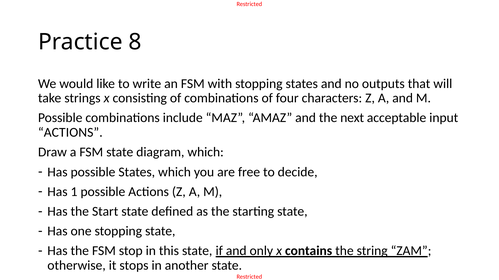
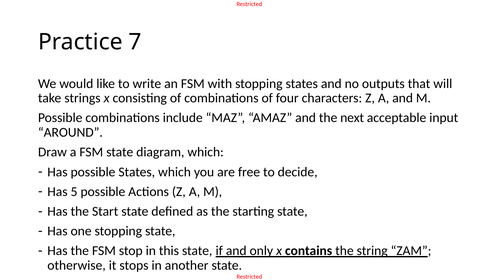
8: 8 -> 7
ACTIONS at (70, 133): ACTIONS -> AROUND
1: 1 -> 5
